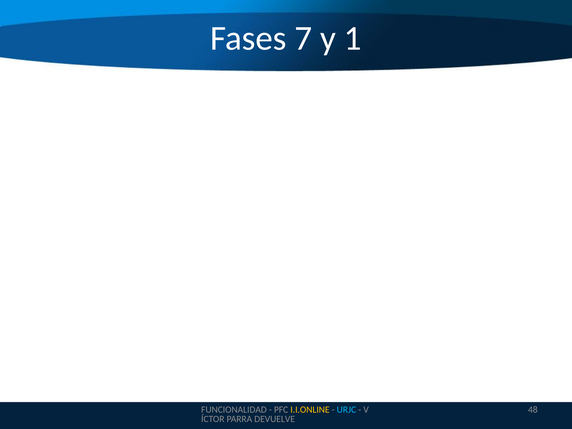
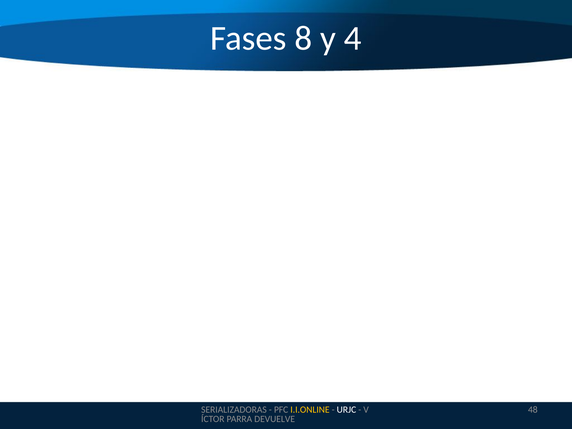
7: 7 -> 8
1: 1 -> 4
FUNCIONALIDAD: FUNCIONALIDAD -> SERIALIZADORAS
URJC colour: light blue -> white
